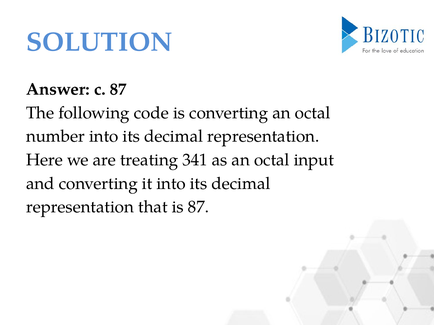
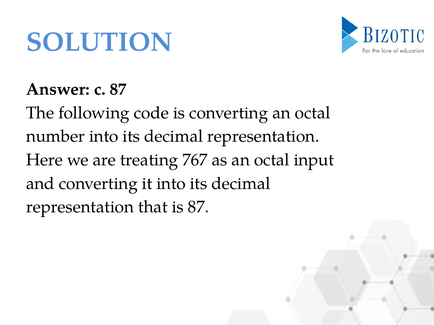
341: 341 -> 767
